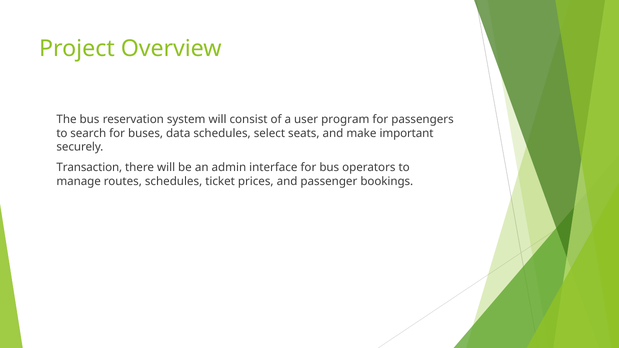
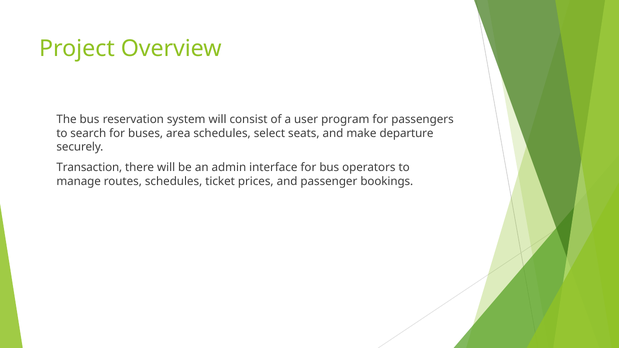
data: data -> area
important: important -> departure
